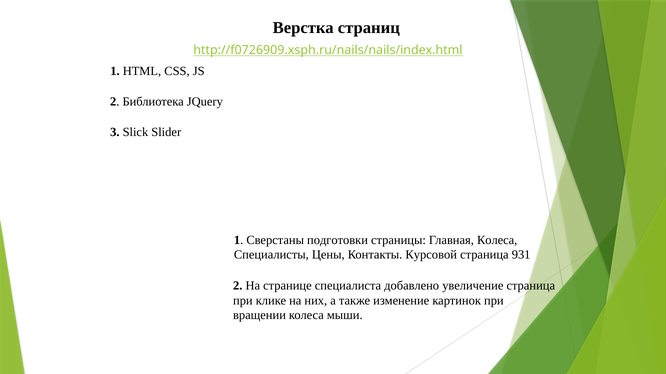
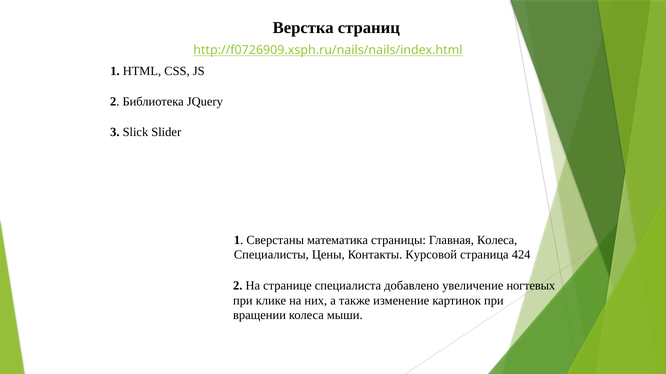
подготовки: подготовки -> математика
931: 931 -> 424
увеличение страница: страница -> ногтевых
